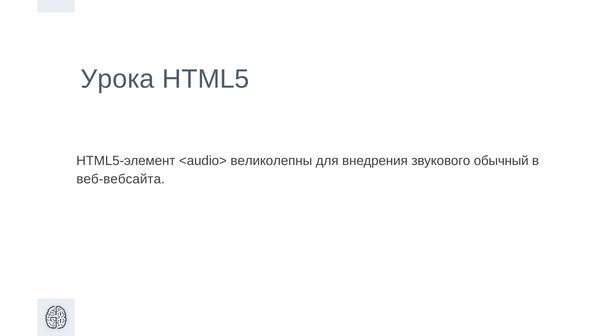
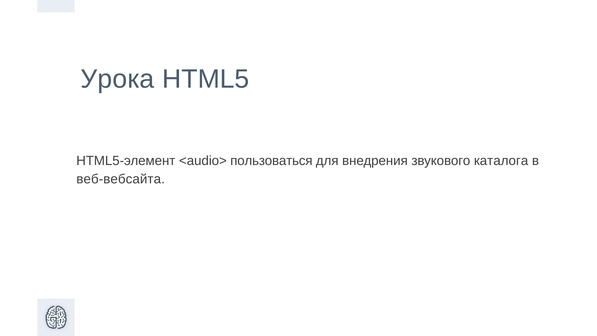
великолепны: великолепны -> пользоваться
обычный: обычный -> каталога
